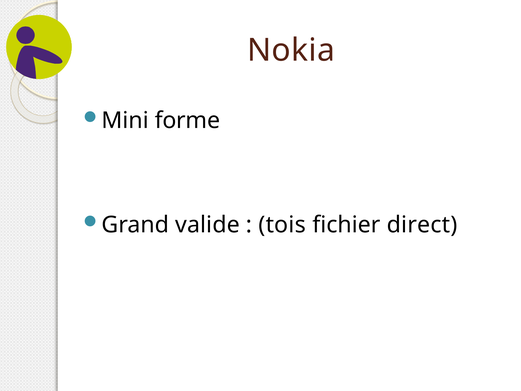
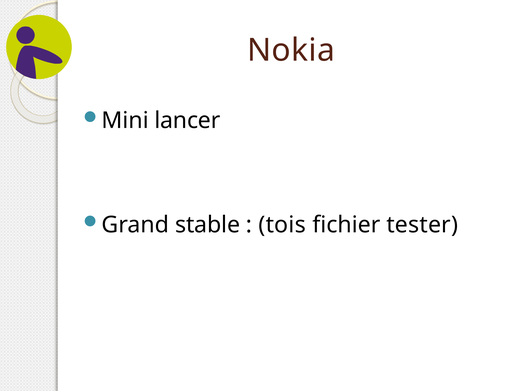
forme: forme -> lancer
valide: valide -> stable
direct: direct -> tester
